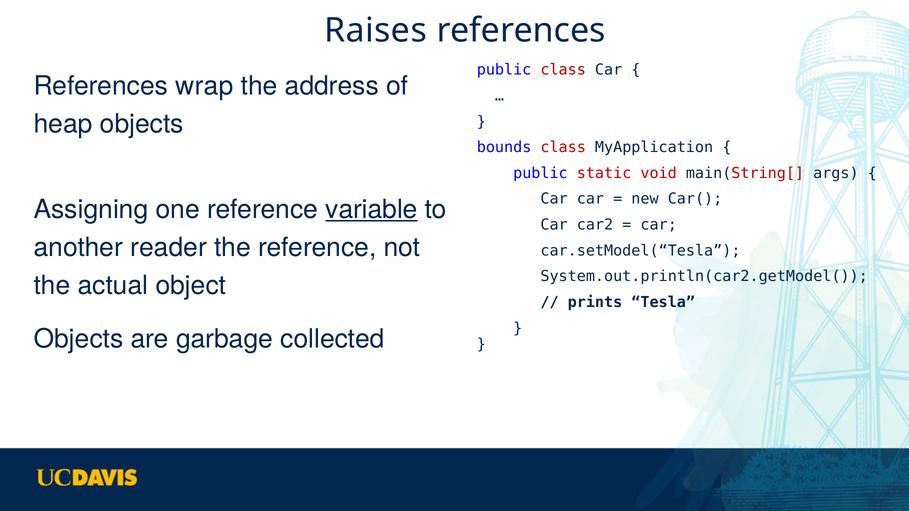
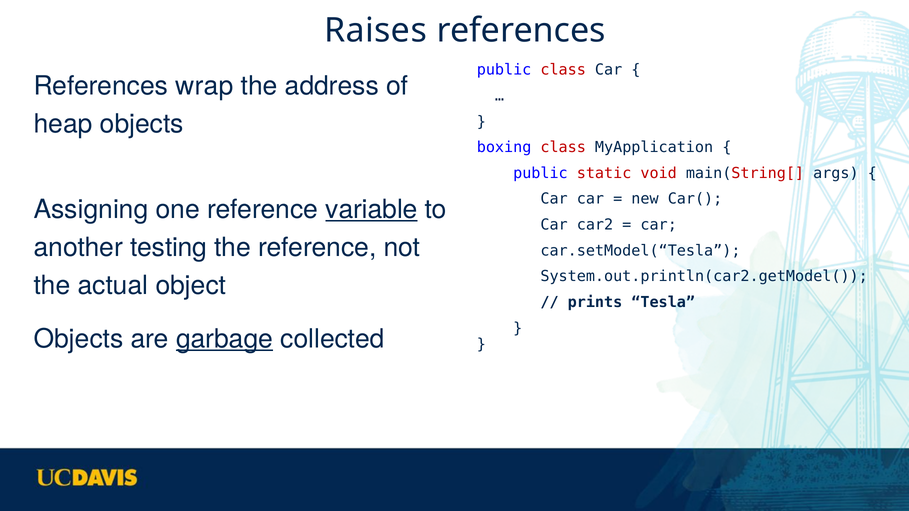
bounds: bounds -> boxing
reader: reader -> testing
garbage underline: none -> present
